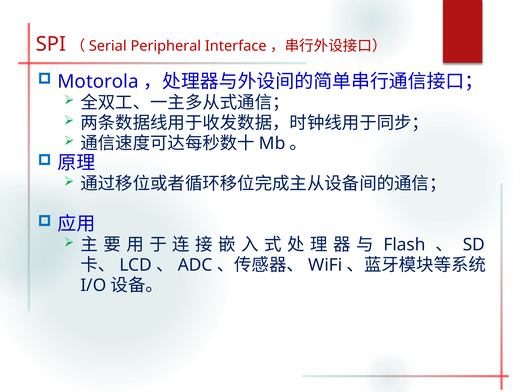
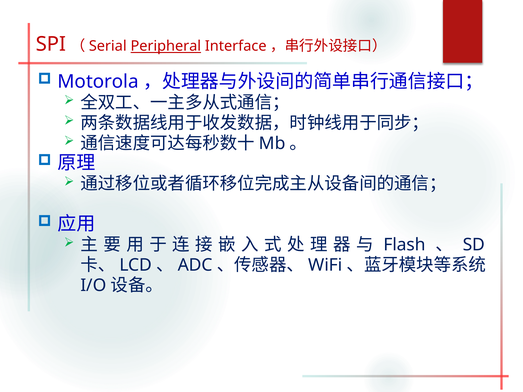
Peripheral underline: none -> present
